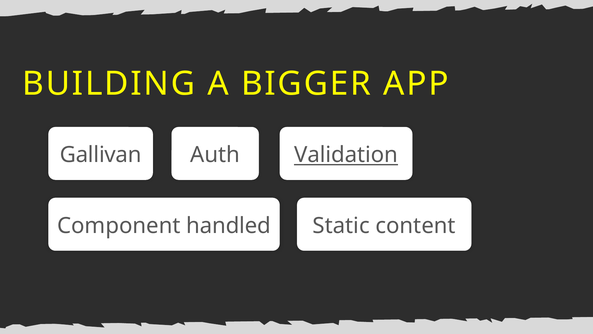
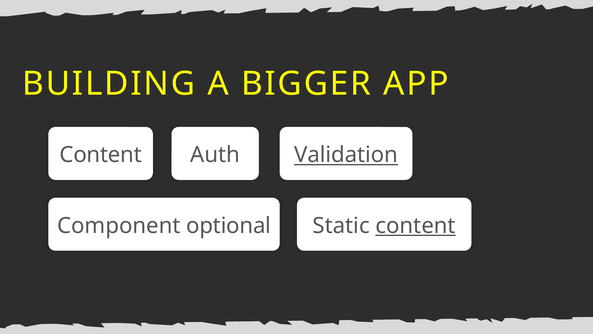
Gallivan at (101, 155): Gallivan -> Content
handled: handled -> optional
content at (416, 225) underline: none -> present
